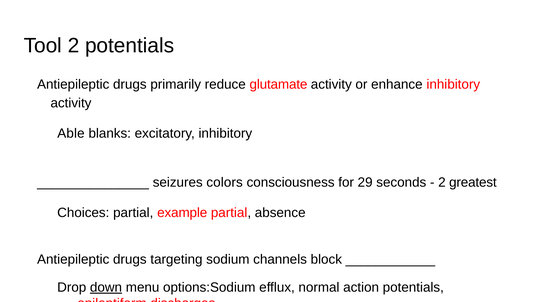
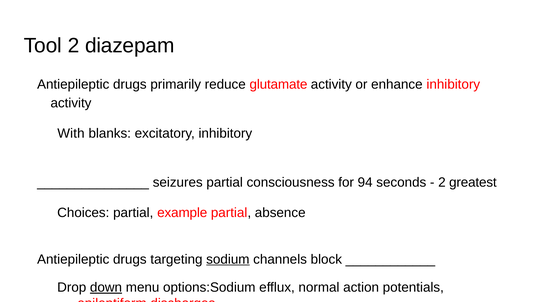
2 potentials: potentials -> diazepam
Able: Able -> With
seizures colors: colors -> partial
29: 29 -> 94
sodium underline: none -> present
